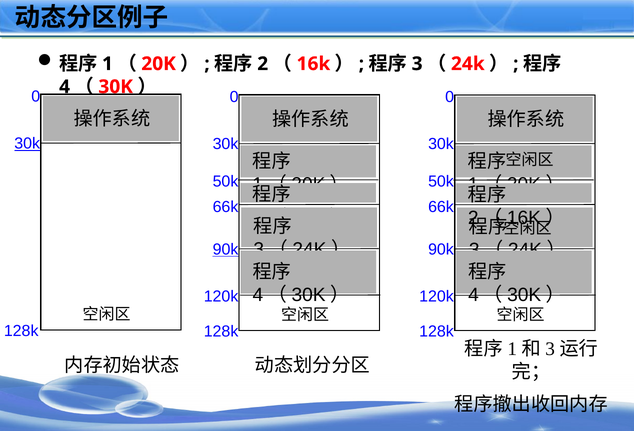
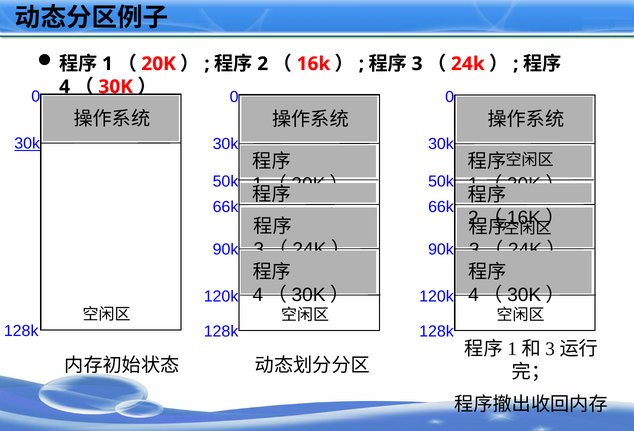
90k at (226, 250) underline: present -> none
